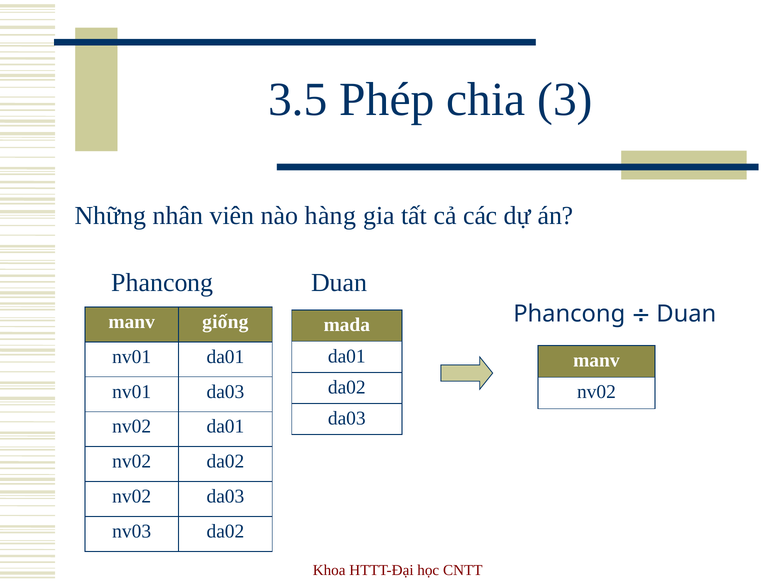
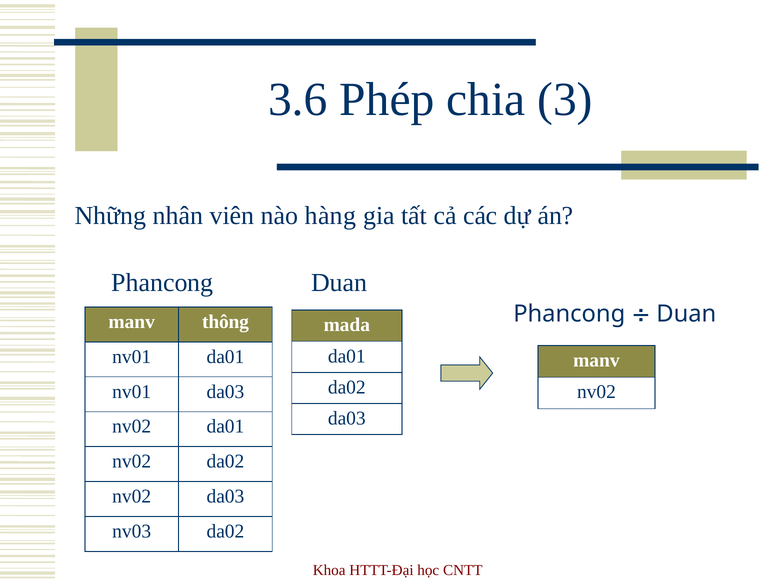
3.5: 3.5 -> 3.6
giống: giống -> thông
